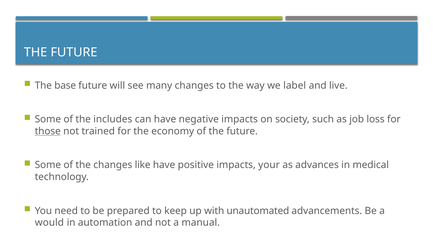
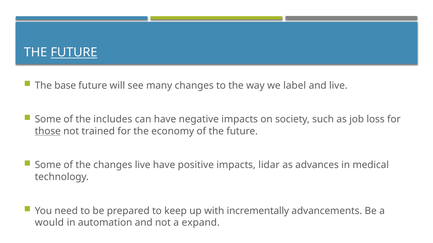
FUTURE at (74, 53) underline: none -> present
changes like: like -> live
your: your -> lidar
unautomated: unautomated -> incrementally
manual: manual -> expand
